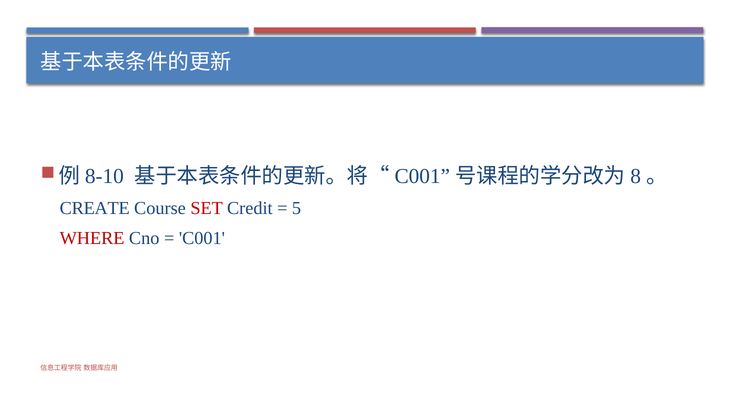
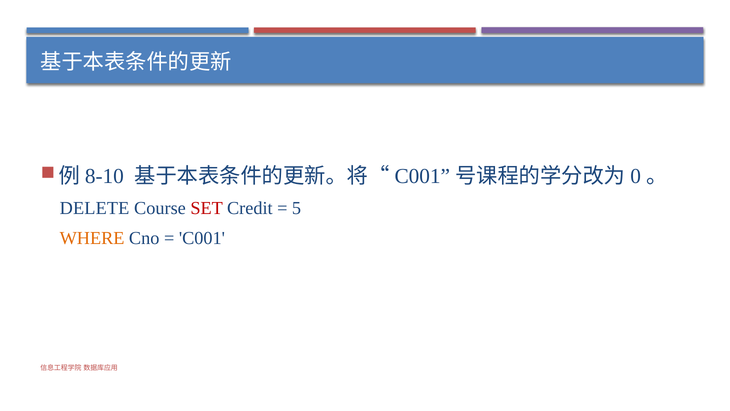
8: 8 -> 0
CREATE: CREATE -> DELETE
WHERE colour: red -> orange
